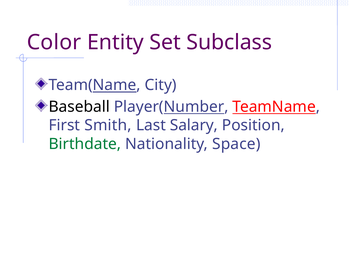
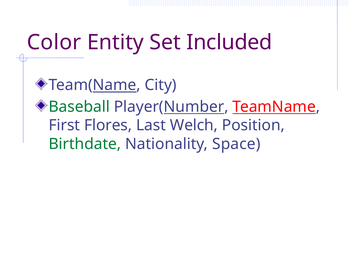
Subclass: Subclass -> Included
Baseball colour: black -> green
Smith: Smith -> Flores
Salary: Salary -> Welch
